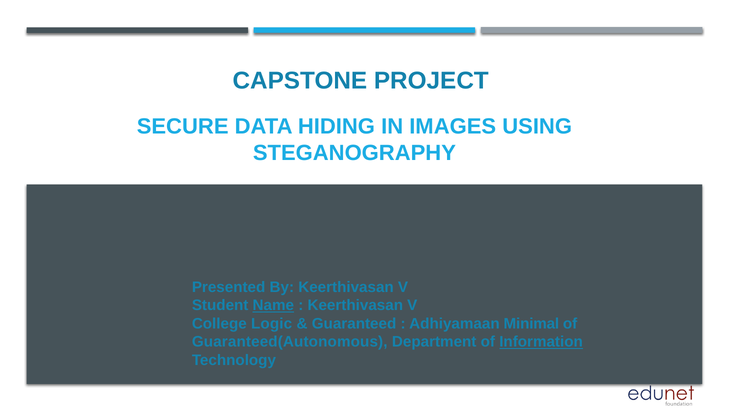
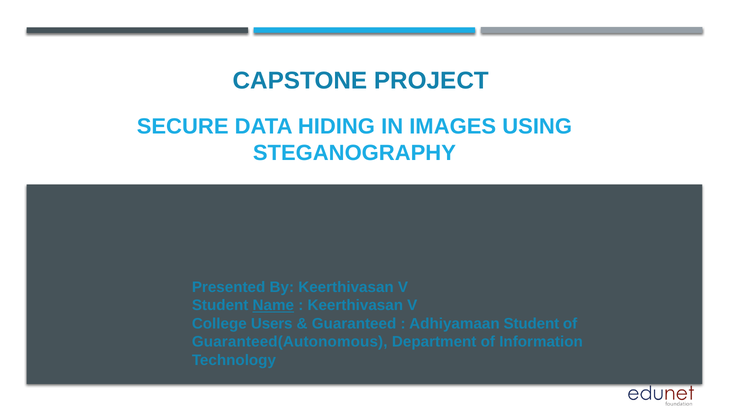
Logic: Logic -> Users
Adhiyamaan Minimal: Minimal -> Student
Information underline: present -> none
